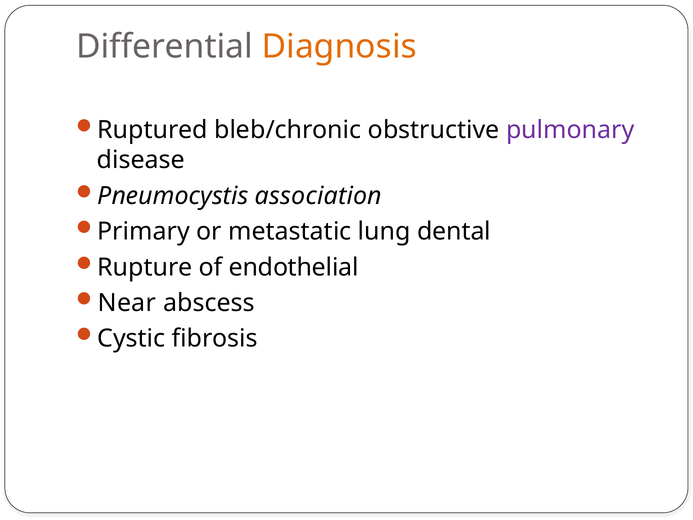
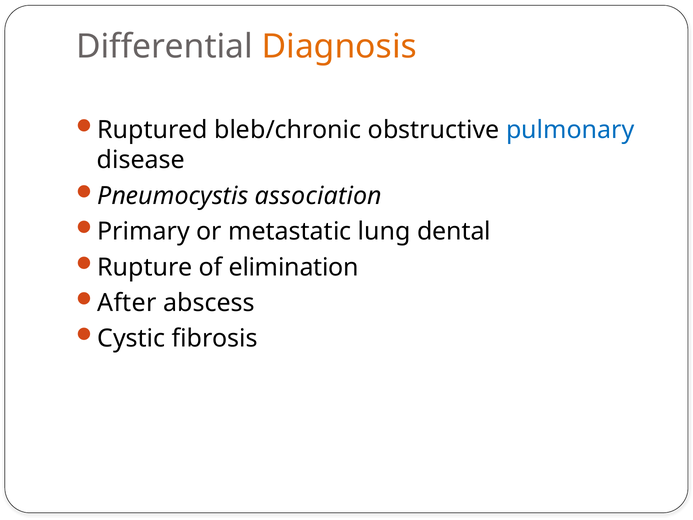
pulmonary colour: purple -> blue
endothelial: endothelial -> elimination
Near: Near -> After
